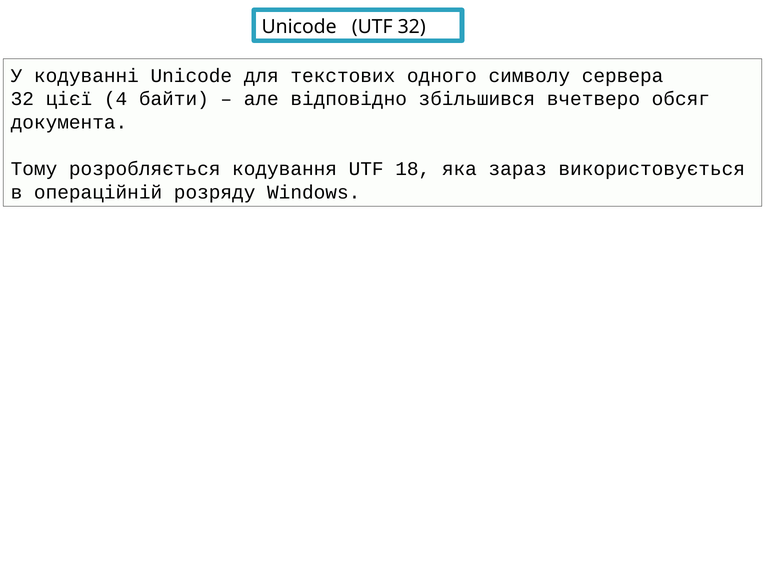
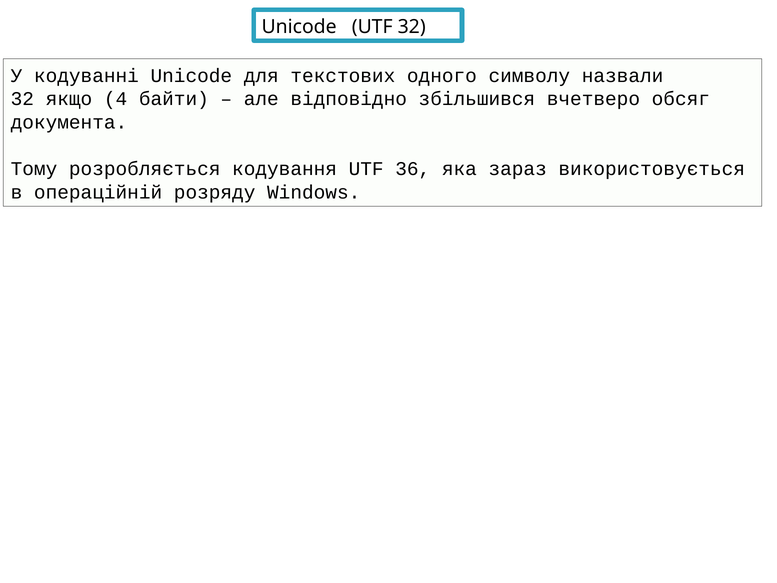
сервера: сервера -> назвали
цієї: цієї -> якщо
18: 18 -> 36
